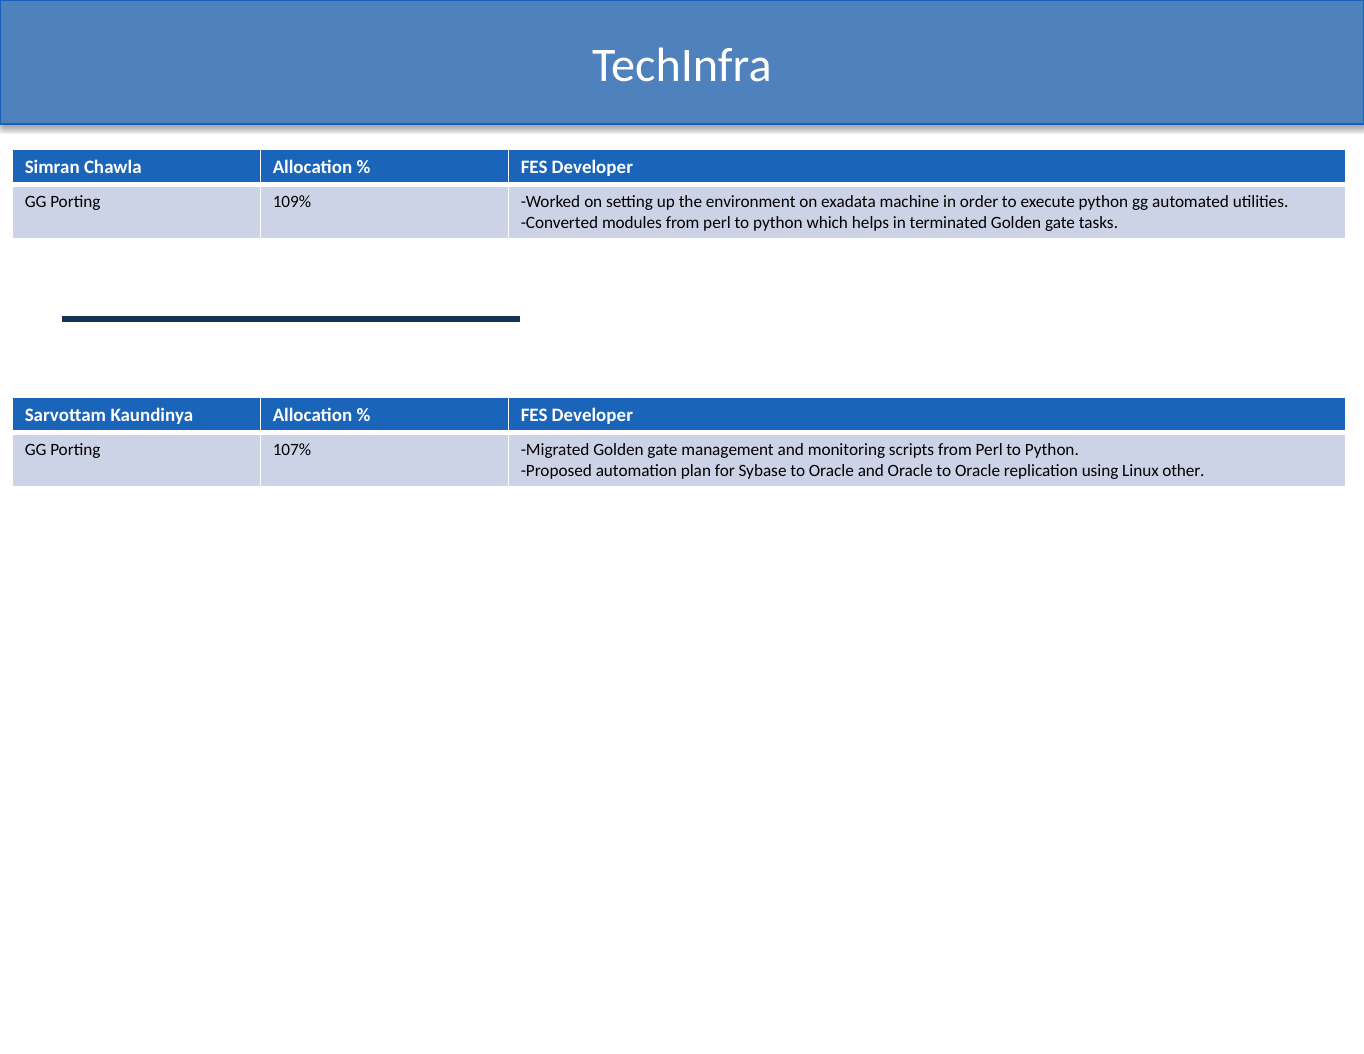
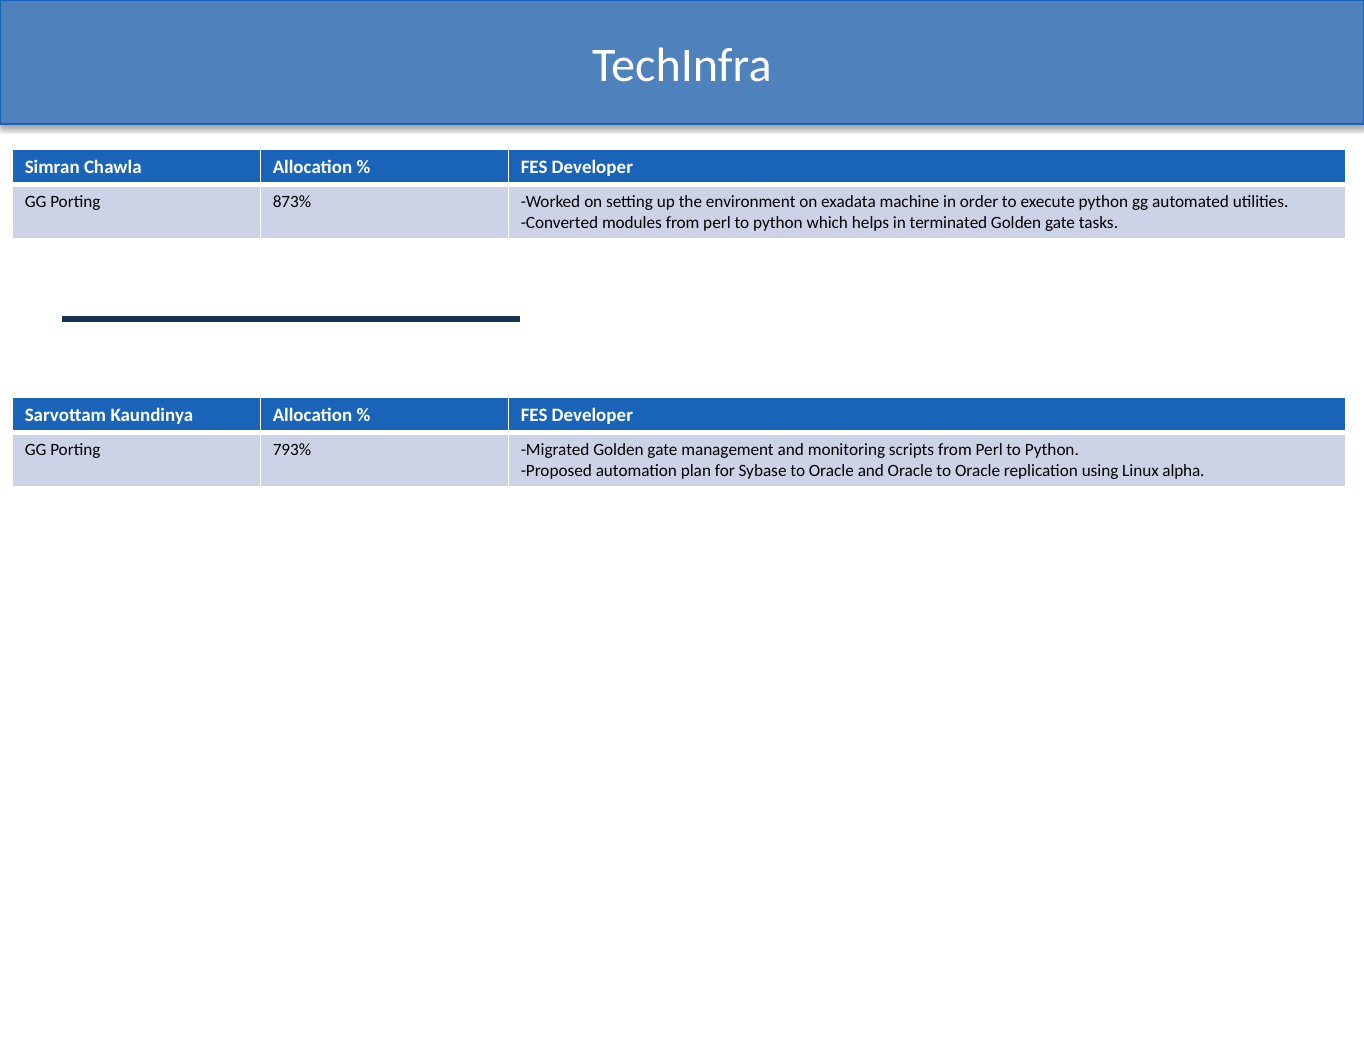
109%: 109% -> 873%
107%: 107% -> 793%
other: other -> alpha
